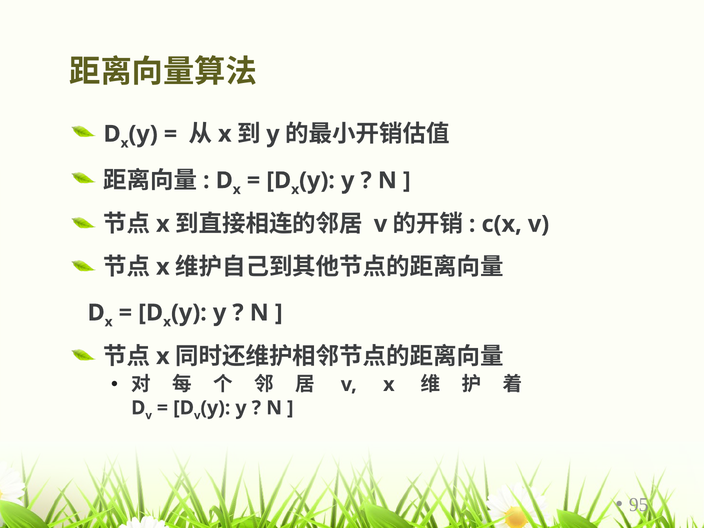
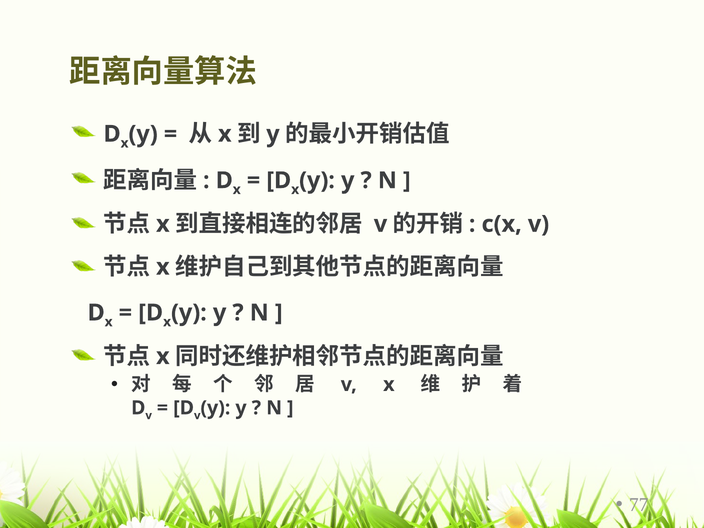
95: 95 -> 77
